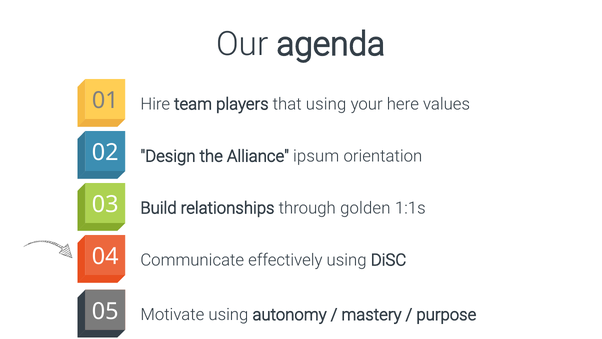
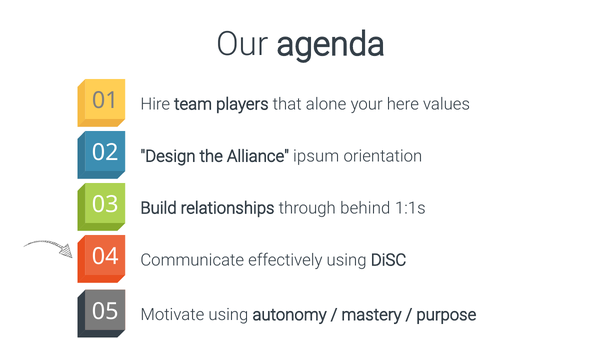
that using: using -> alone
golden: golden -> behind
